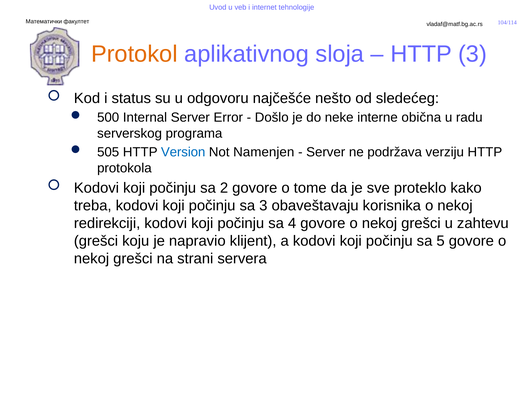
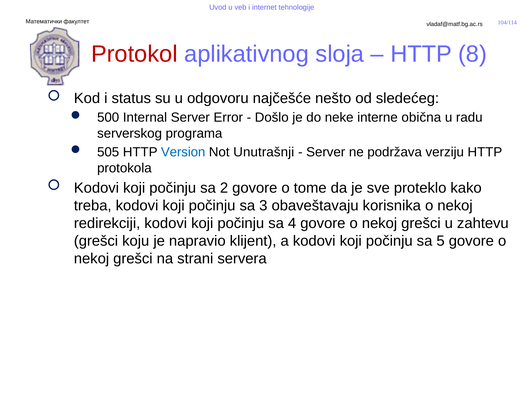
Protokol colour: orange -> red
HTTP 3: 3 -> 8
Namenjen: Namenjen -> Unutrašnji
